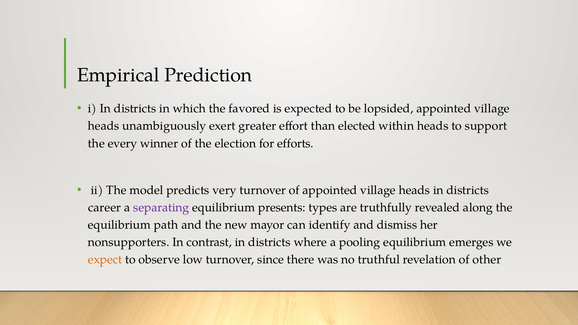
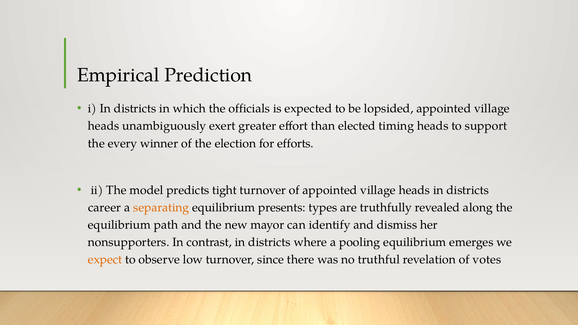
favored: favored -> officials
within: within -> timing
very: very -> tight
separating colour: purple -> orange
other: other -> votes
